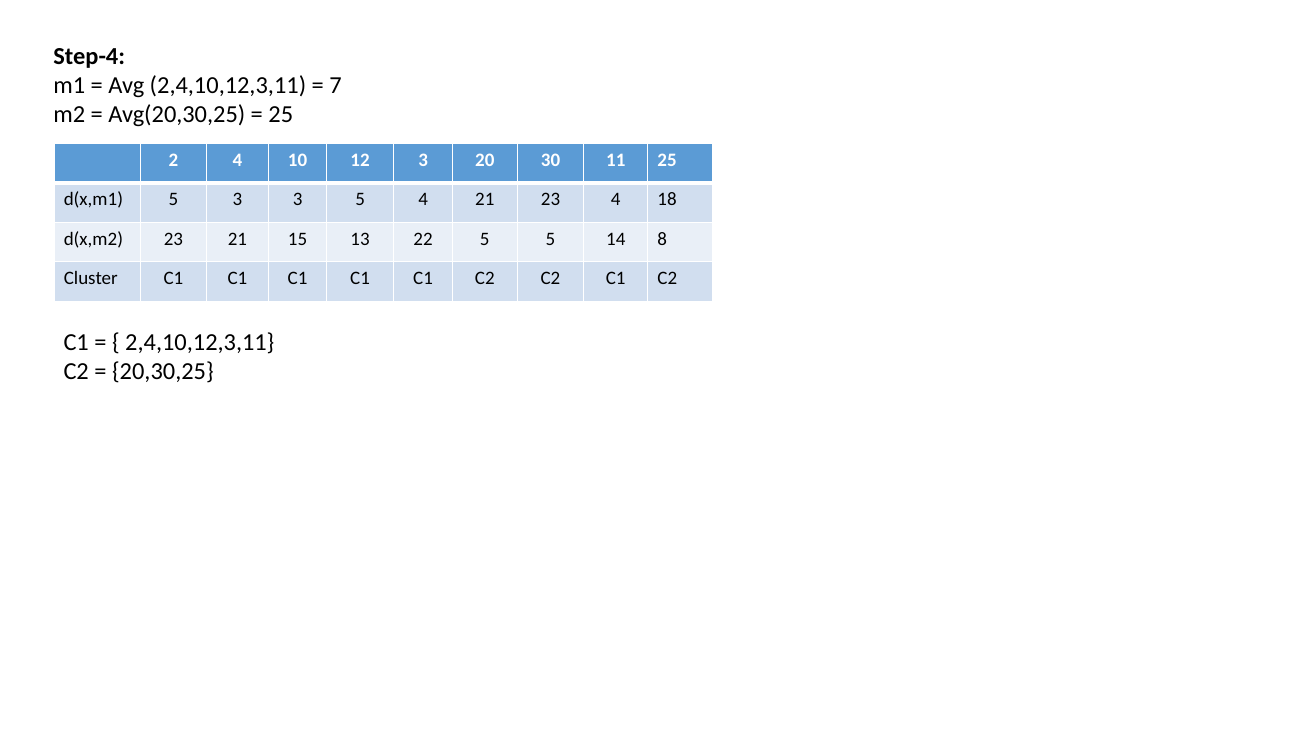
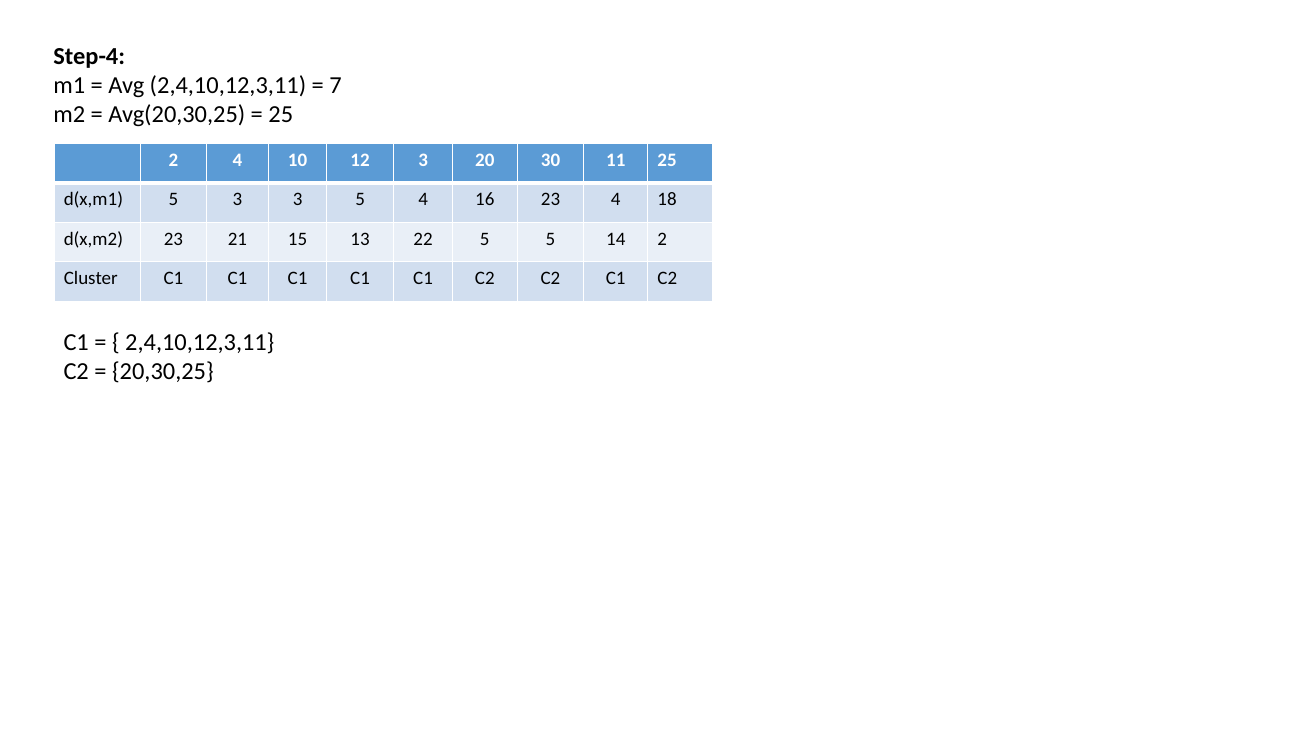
4 21: 21 -> 16
14 8: 8 -> 2
